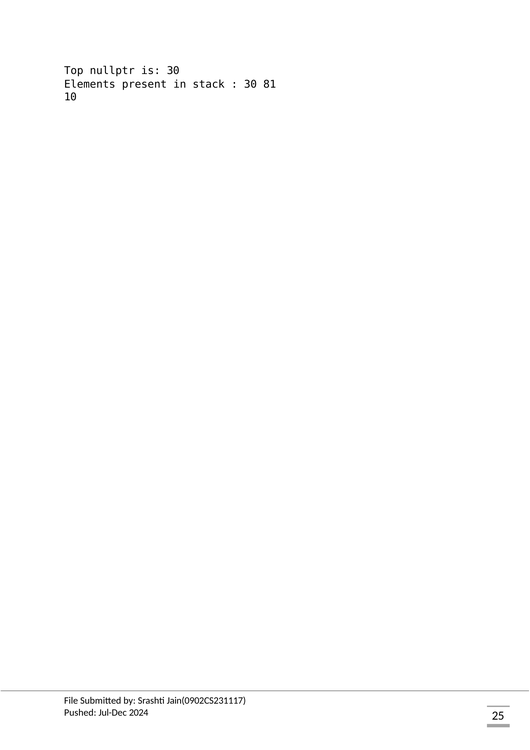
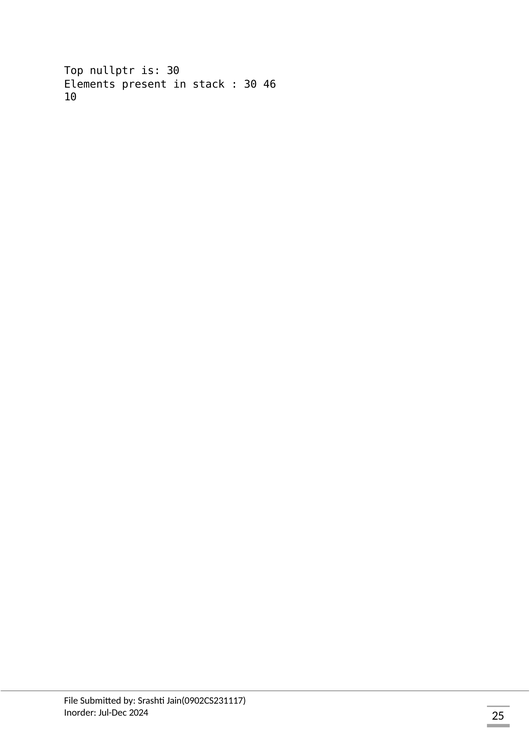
81: 81 -> 46
Pushed: Pushed -> Inorder
